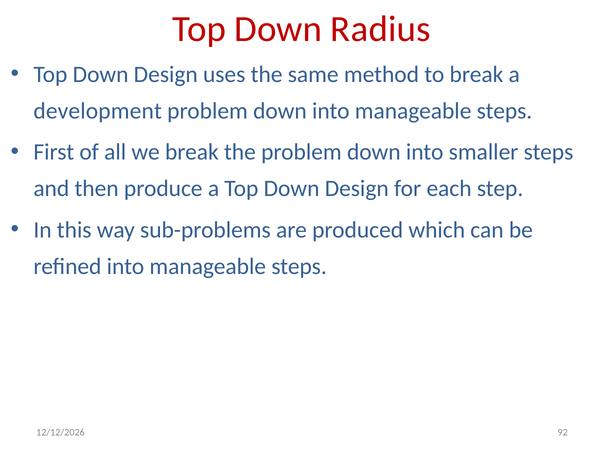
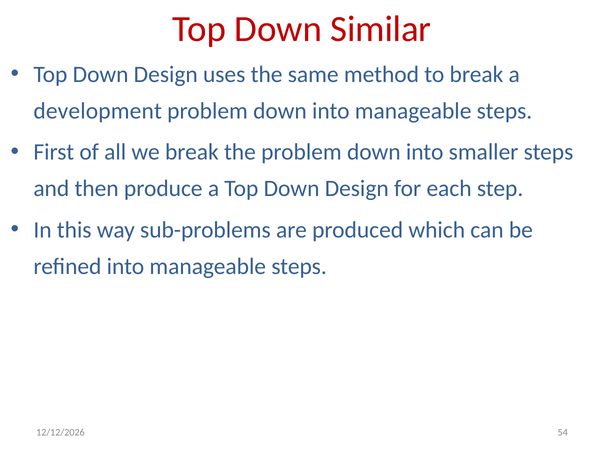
Radius: Radius -> Similar
92: 92 -> 54
